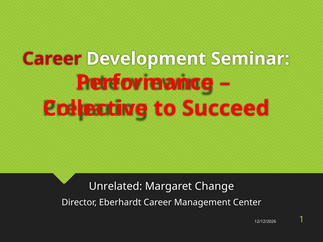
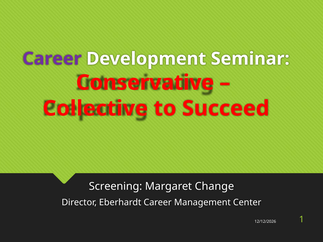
Career at (52, 59) colour: red -> purple
Performance: Performance -> Conservative
Unrelated: Unrelated -> Screening
